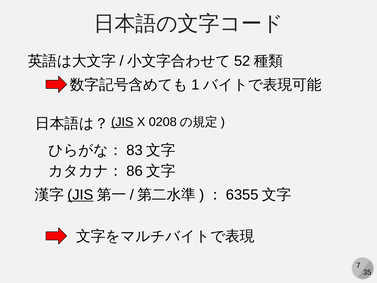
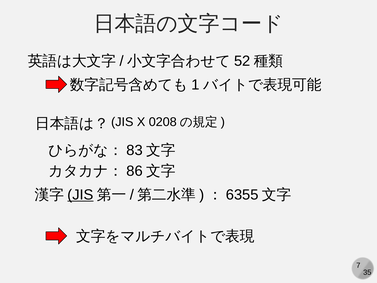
JIS at (122, 122) underline: present -> none
